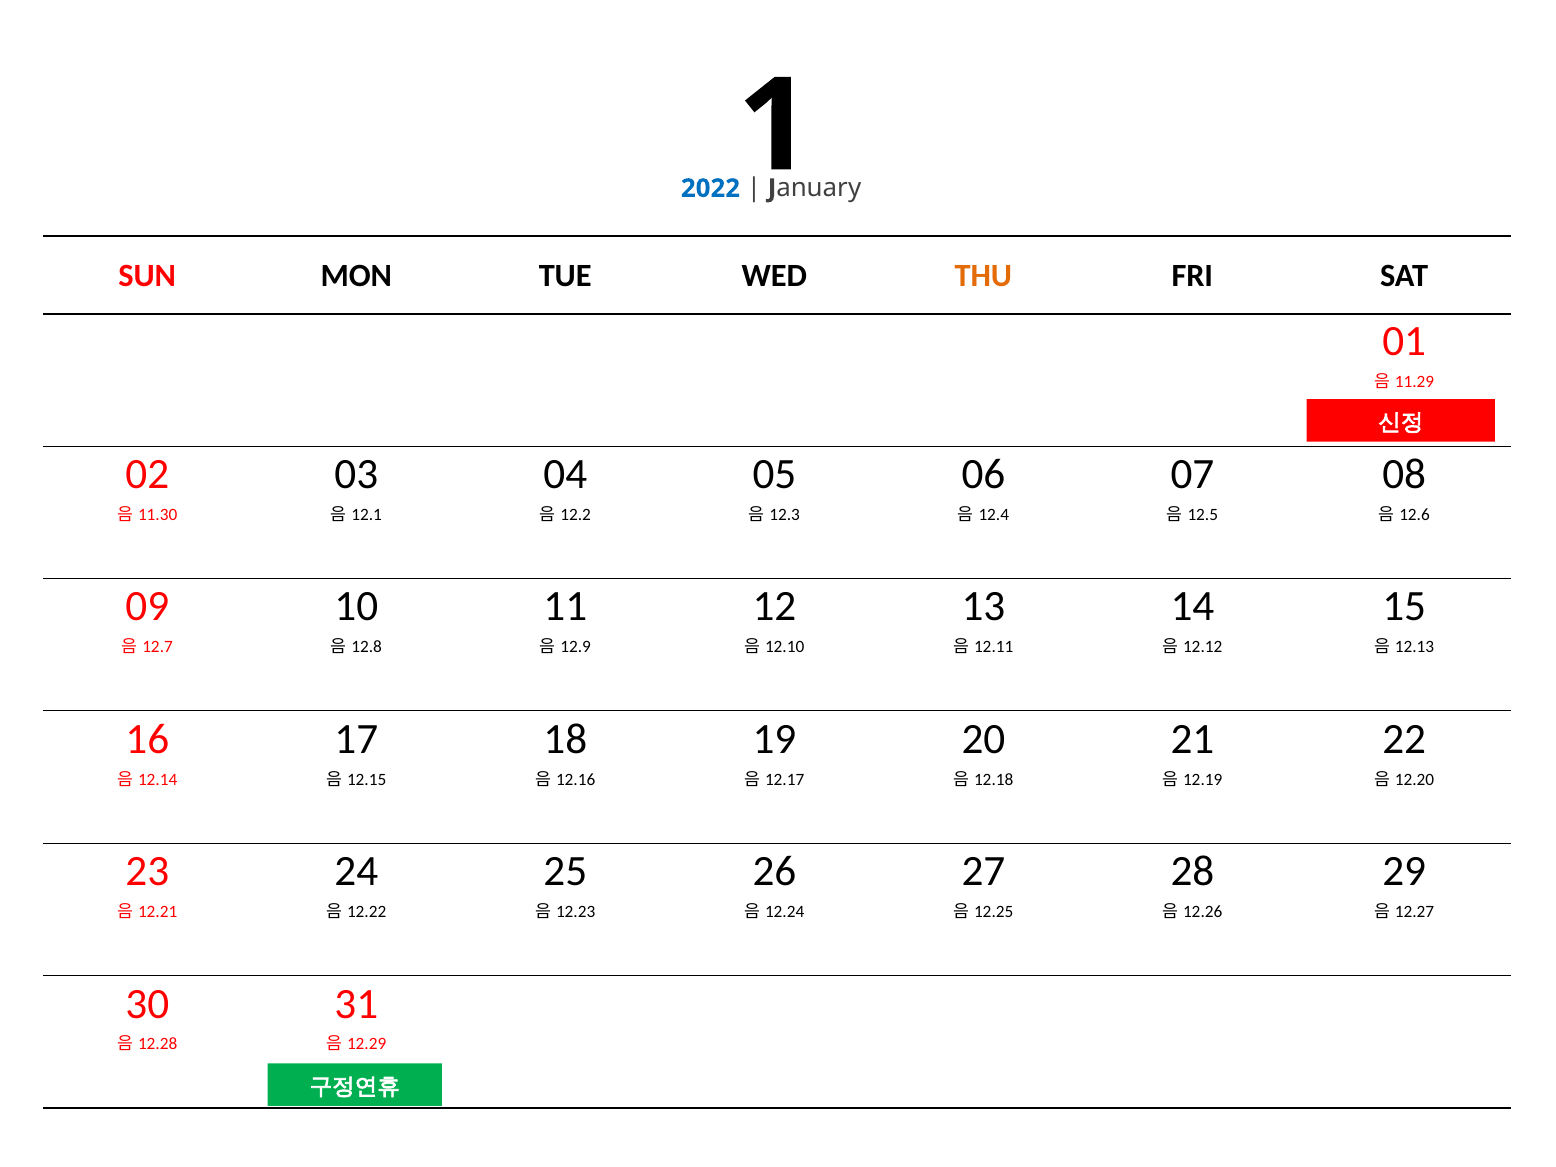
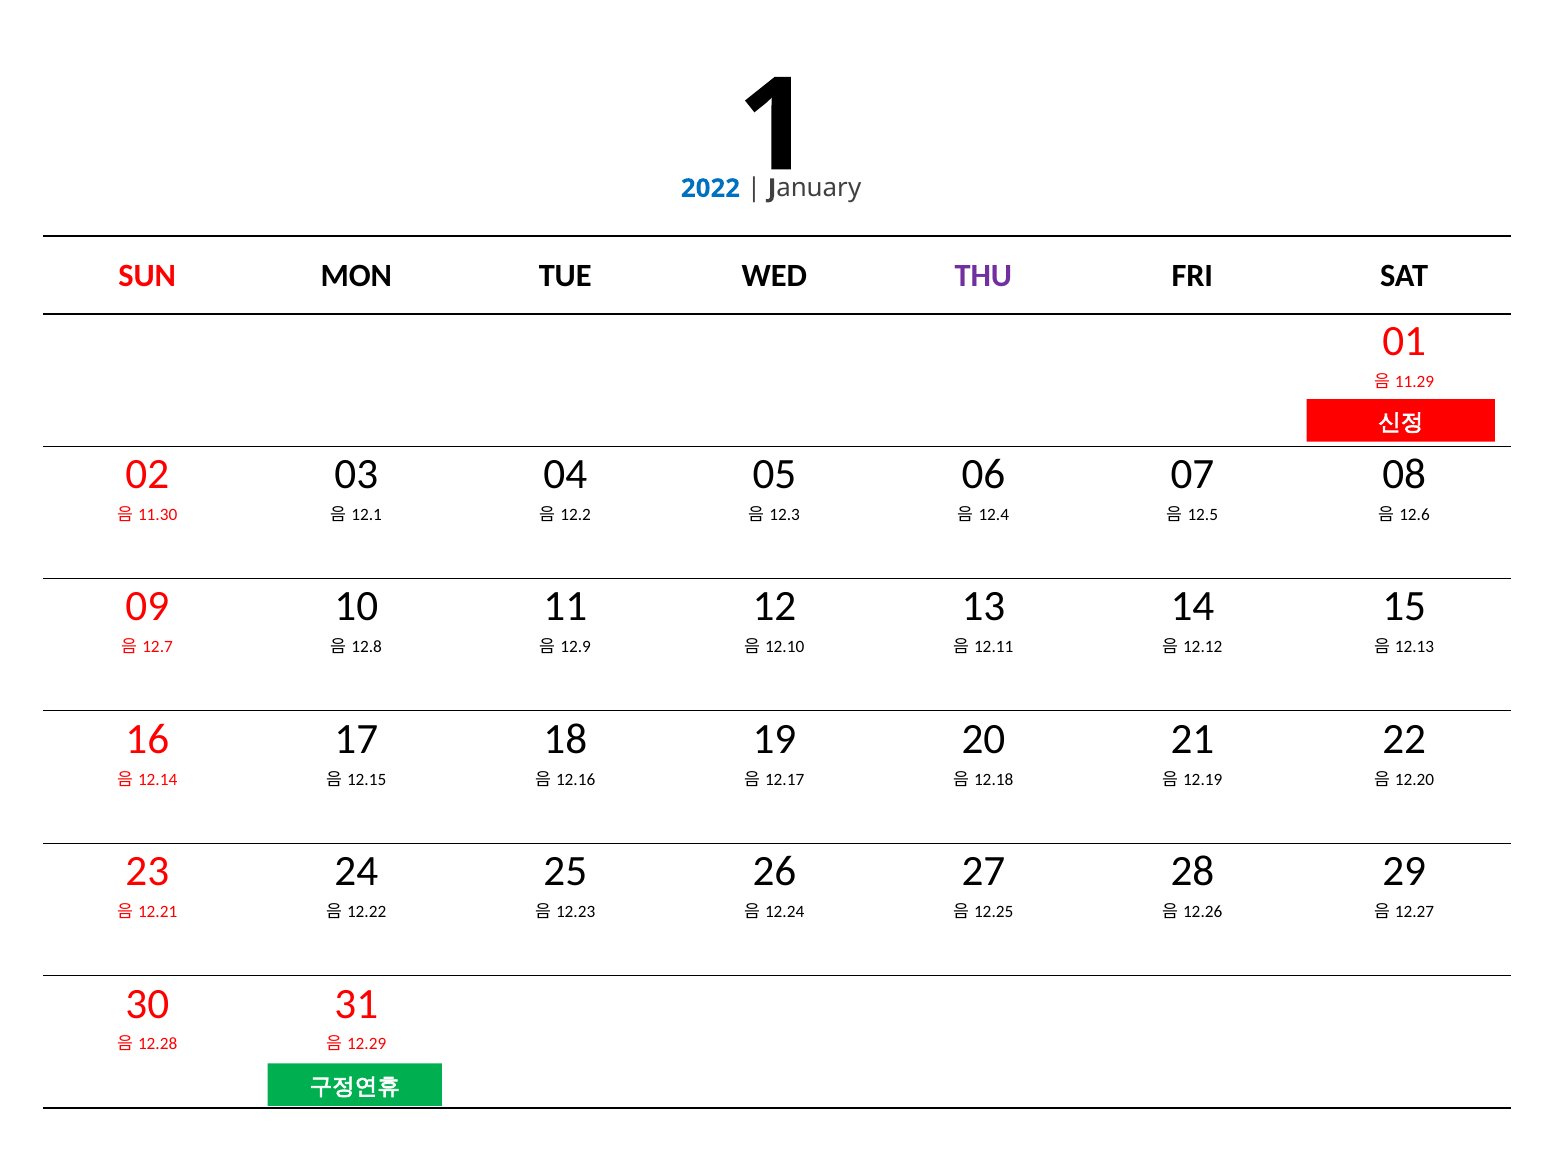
THU colour: orange -> purple
